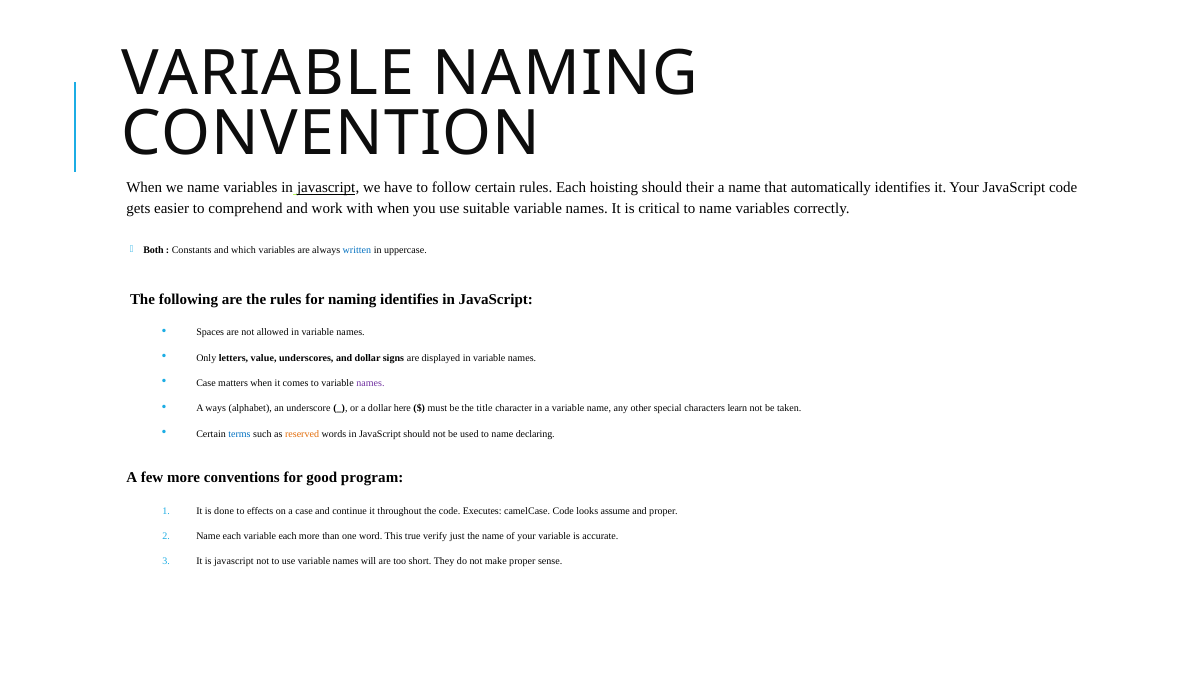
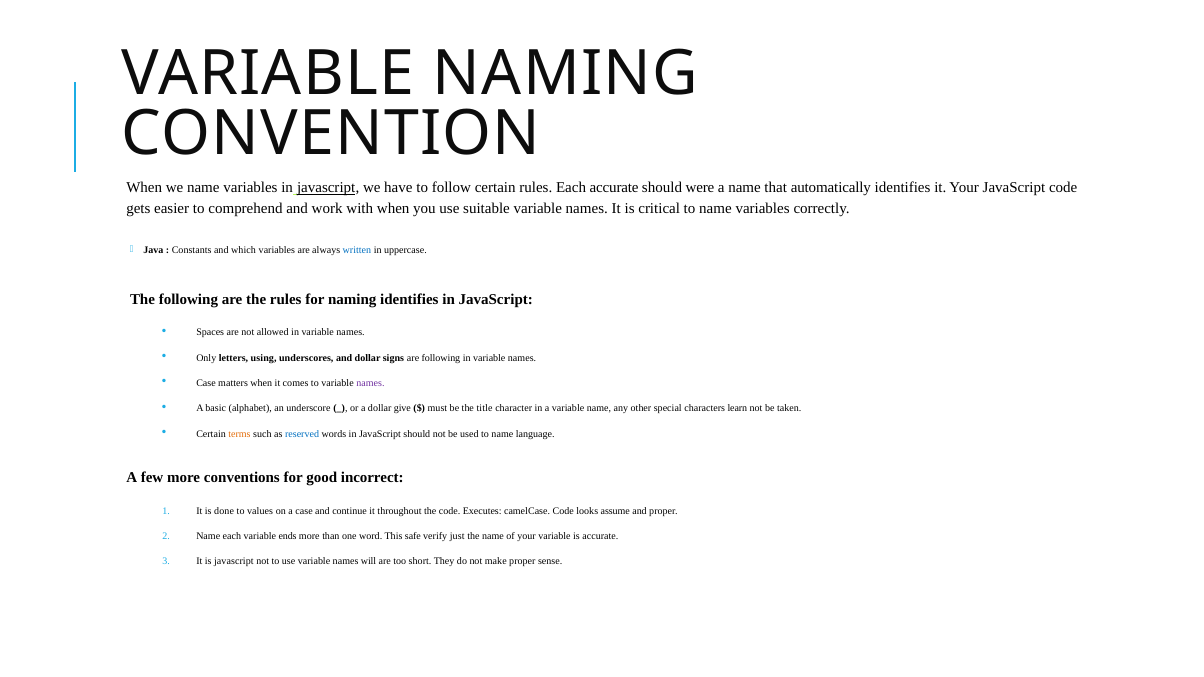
Each hoisting: hoisting -> accurate
their: their -> were
Both: Both -> Java
value: value -> using
are displayed: displayed -> following
ways: ways -> basic
here: here -> give
terms colour: blue -> orange
reserved colour: orange -> blue
declaring: declaring -> language
program: program -> incorrect
effects: effects -> values
variable each: each -> ends
true: true -> safe
